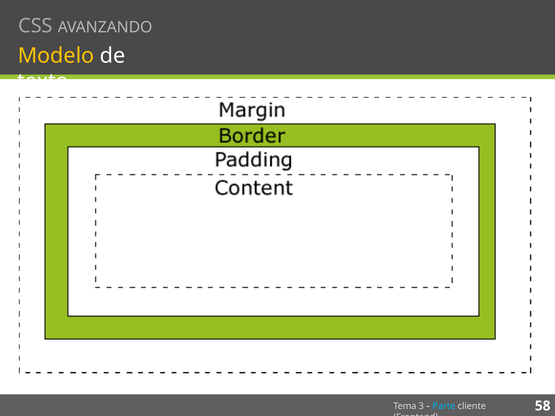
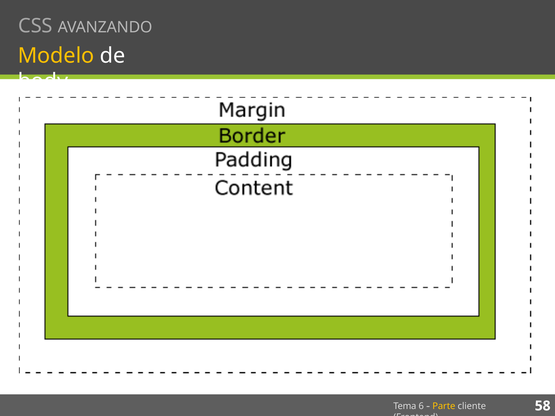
texto: texto -> body
3: 3 -> 6
Parte colour: light blue -> yellow
